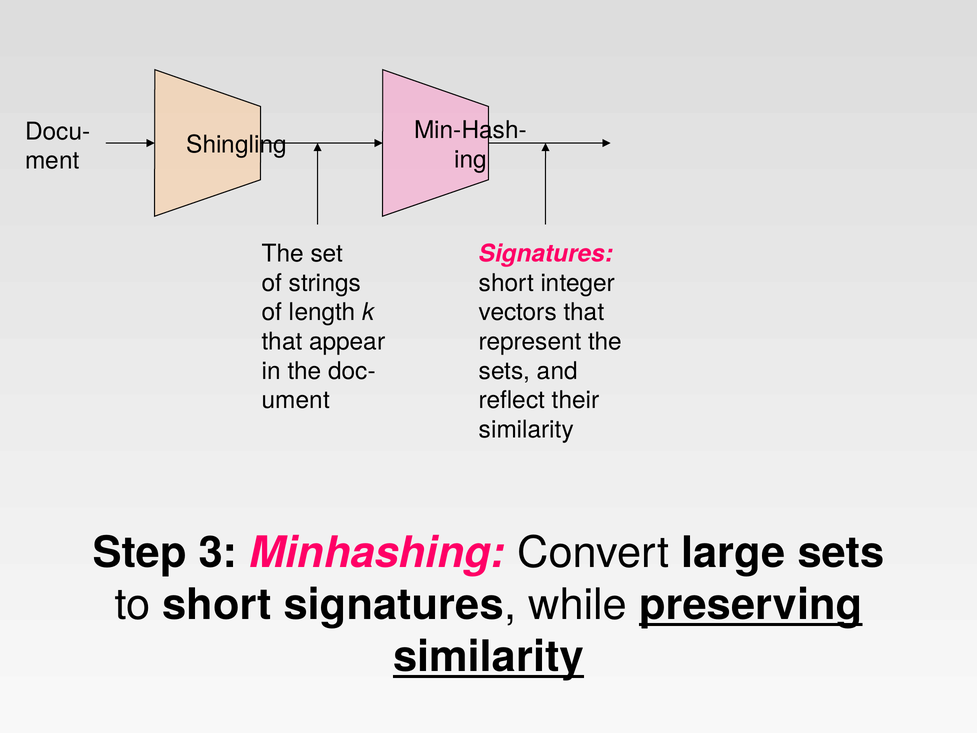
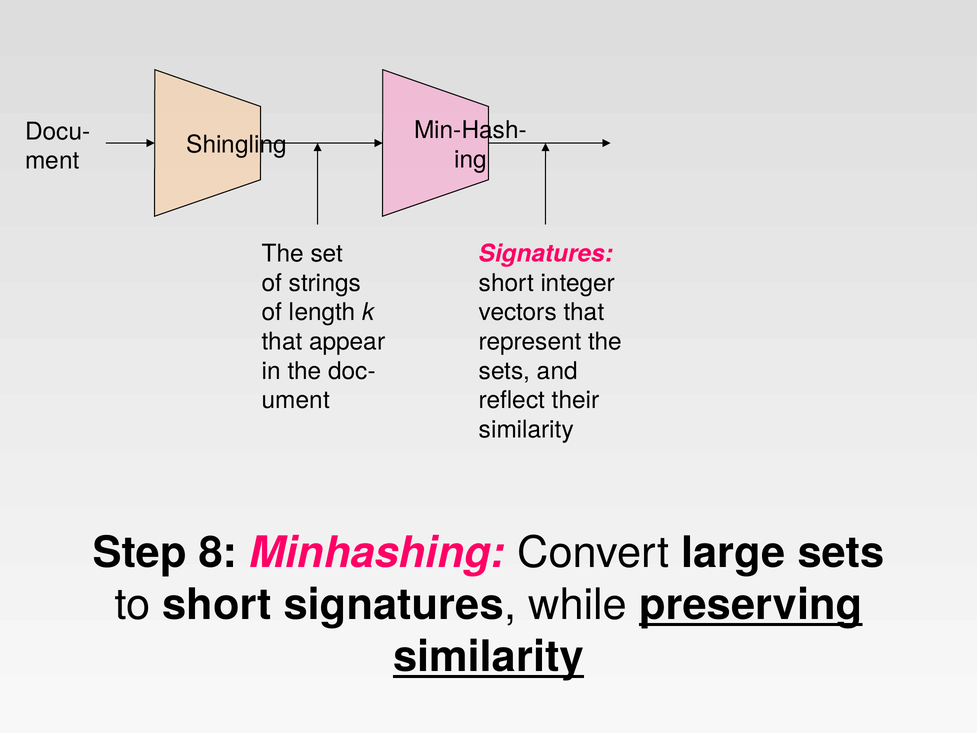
3: 3 -> 8
